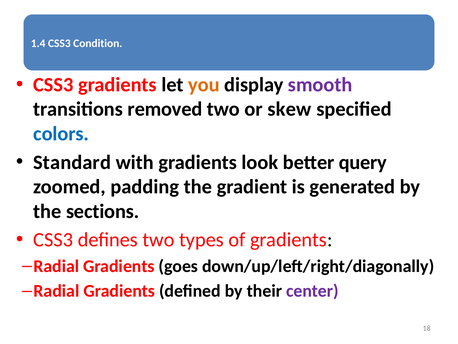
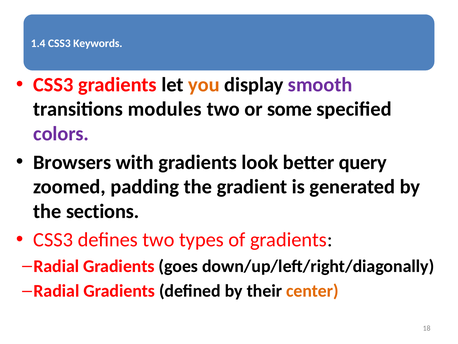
Condition: Condition -> Keywords
removed: removed -> modules
skew: skew -> some
colors colour: blue -> purple
Standard: Standard -> Browsers
center colour: purple -> orange
